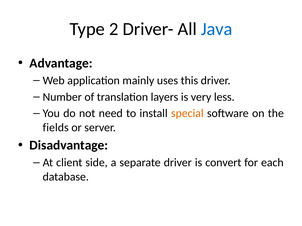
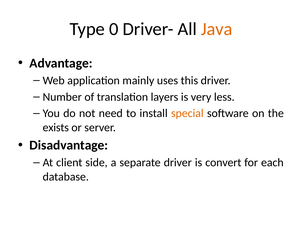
2: 2 -> 0
Java colour: blue -> orange
fields: fields -> exists
